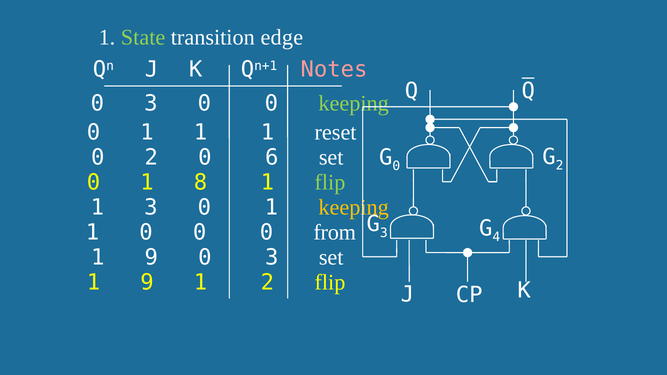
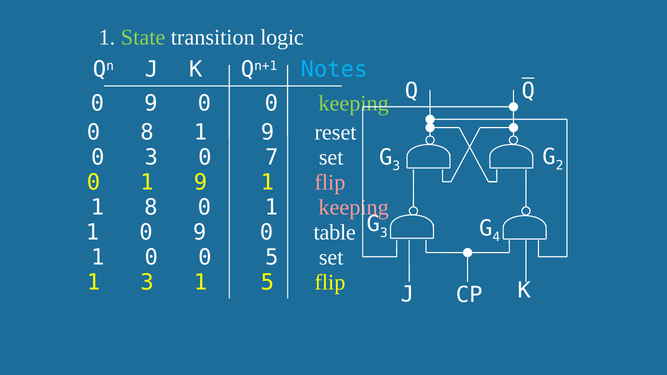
edge: edge -> logic
Notes colour: pink -> light blue
3 at (151, 103): 3 -> 9
1 at (147, 133): 1 -> 8
1 at (267, 133): 1 -> 9
0 2: 2 -> 3
6: 6 -> 7
0 at (396, 166): 0 -> 3
0 1 8: 8 -> 9
flip at (330, 183) colour: light green -> pink
1 3: 3 -> 8
keeping at (354, 208) colour: yellow -> pink
1 0 0: 0 -> 9
from: from -> table
9 at (151, 258): 9 -> 0
3 at (272, 258): 3 -> 5
9 at (147, 283): 9 -> 3
1 2: 2 -> 5
